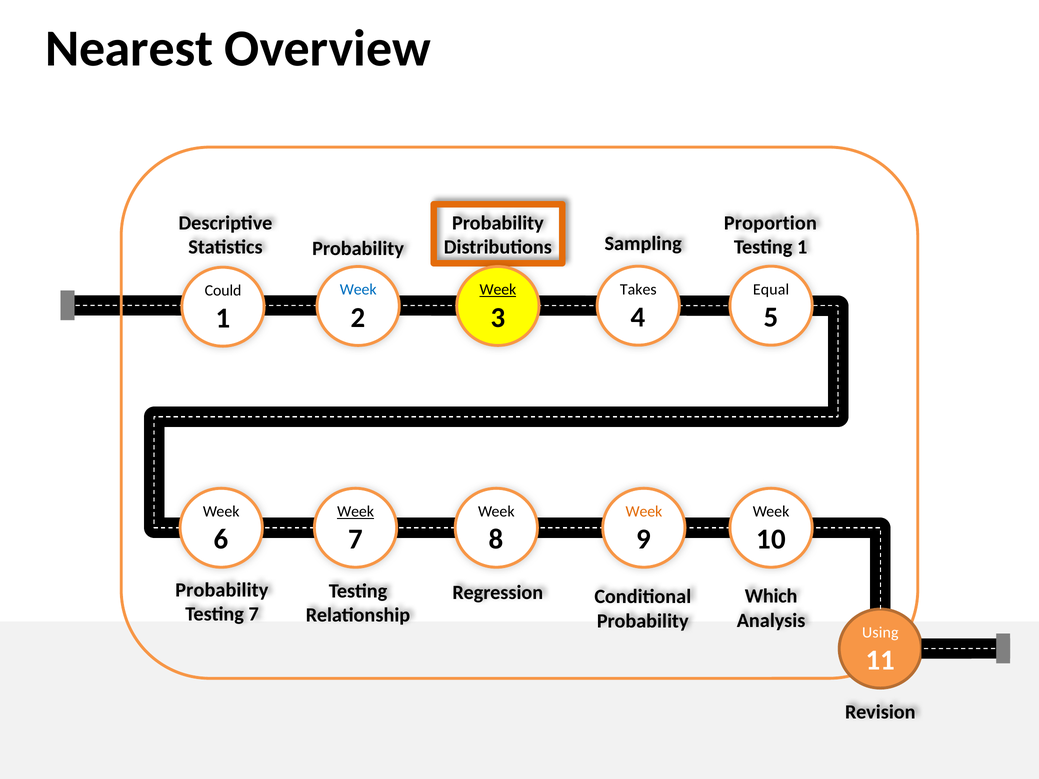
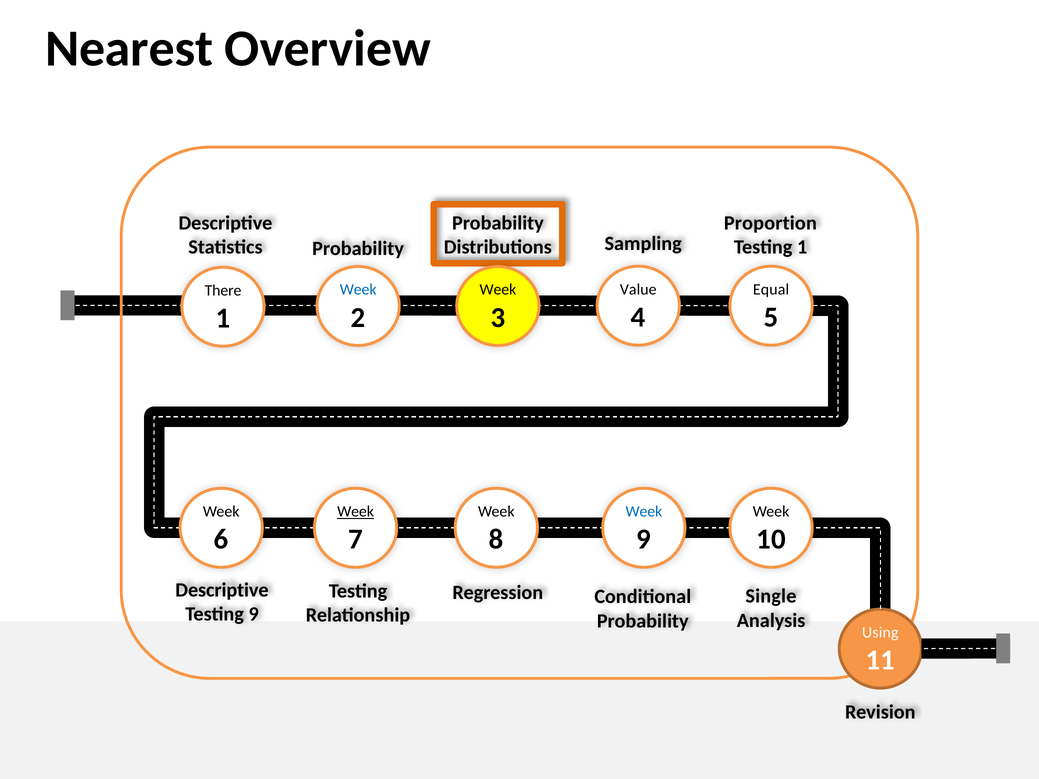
Takes: Takes -> Value
Week at (498, 290) underline: present -> none
Could: Could -> There
Week at (644, 512) colour: orange -> blue
Probability at (222, 590): Probability -> Descriptive
Which: Which -> Single
Testing 7: 7 -> 9
